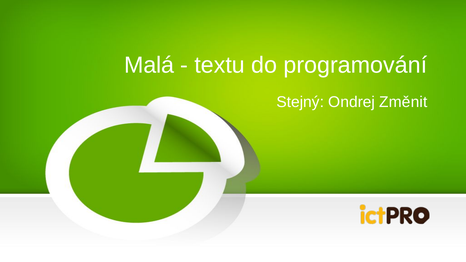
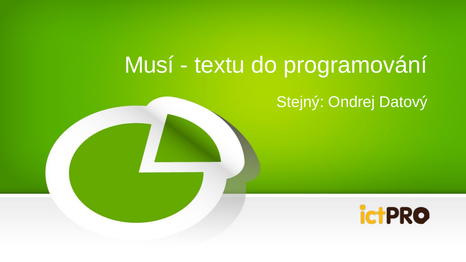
Malá: Malá -> Musí
Změnit: Změnit -> Datový
